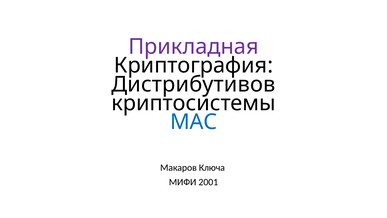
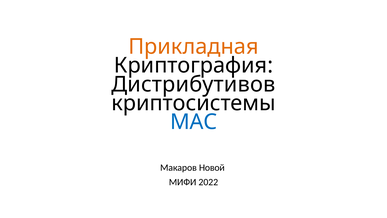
Прикладная colour: purple -> orange
Ключа: Ключа -> Новой
2001: 2001 -> 2022
